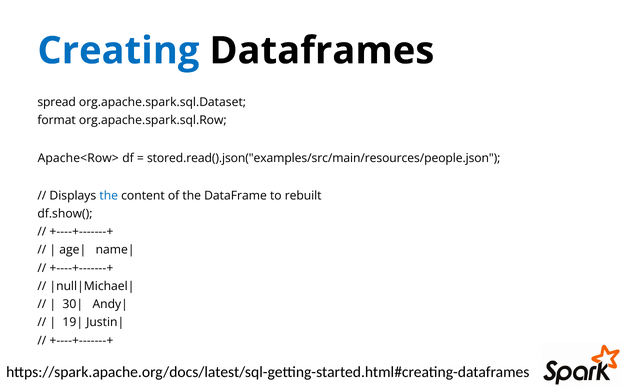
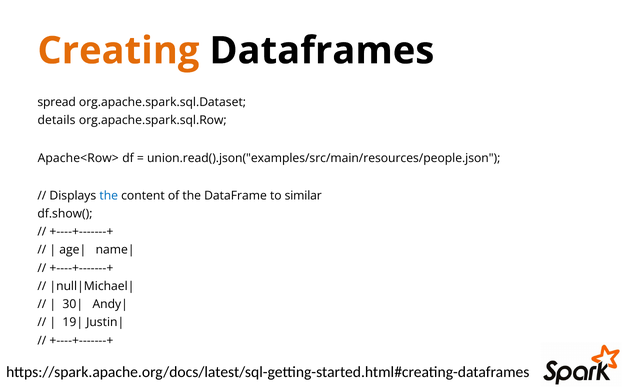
Creating colour: blue -> orange
format: format -> details
stored.read().json("examples/src/main/resources/people.json: stored.read().json("examples/src/main/resources/people.json -> union.read().json("examples/src/main/resources/people.json
rebuilt: rebuilt -> similar
